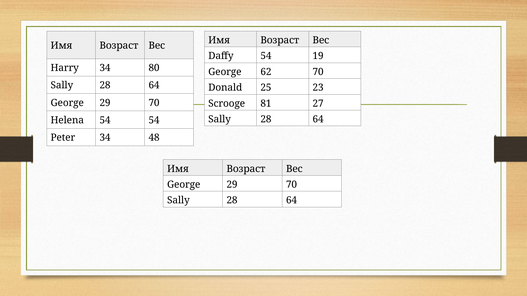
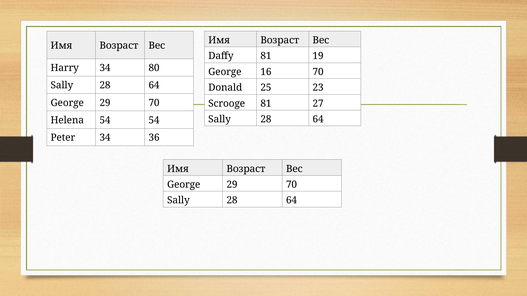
Daffy 54: 54 -> 81
62: 62 -> 16
48: 48 -> 36
